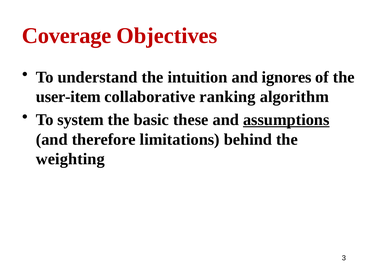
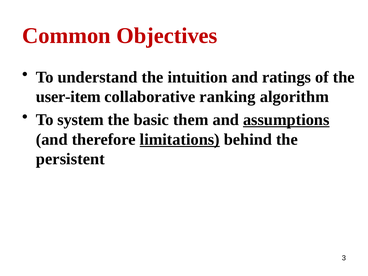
Coverage: Coverage -> Common
ignores: ignores -> ratings
these: these -> them
limitations underline: none -> present
weighting: weighting -> persistent
